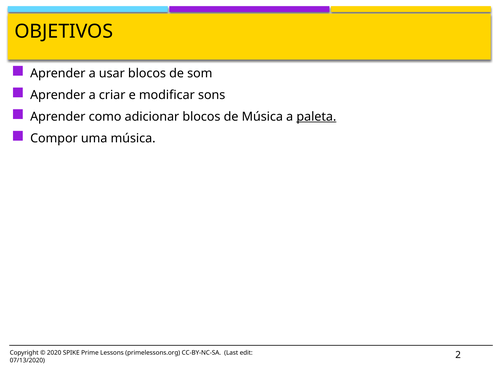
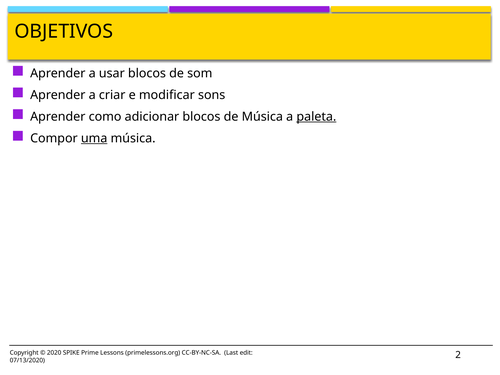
uma underline: none -> present
